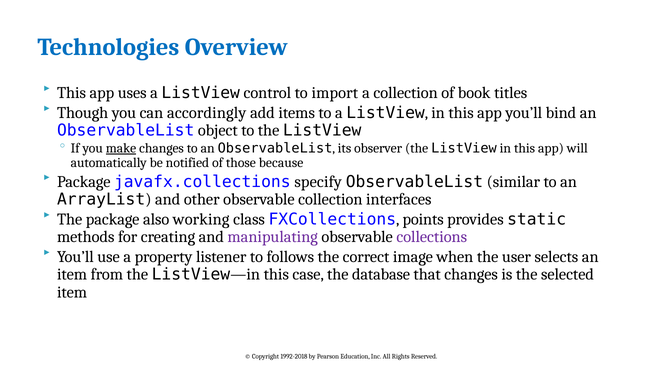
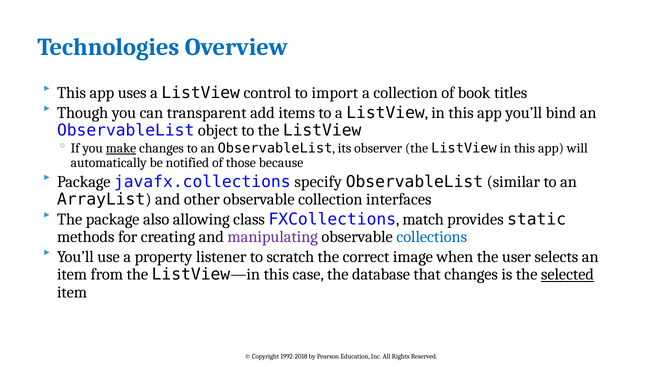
accordingly: accordingly -> transparent
working: working -> allowing
points: points -> match
collections colour: purple -> blue
follows: follows -> scratch
selected underline: none -> present
